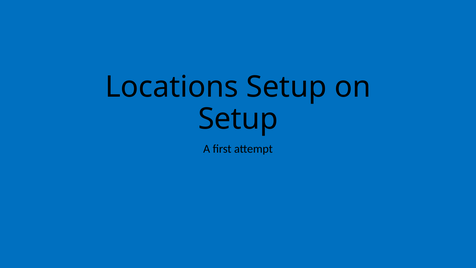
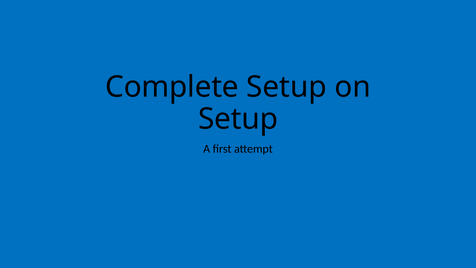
Locations: Locations -> Complete
